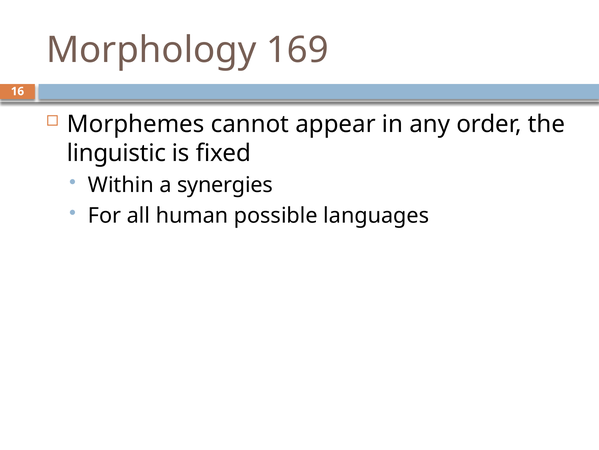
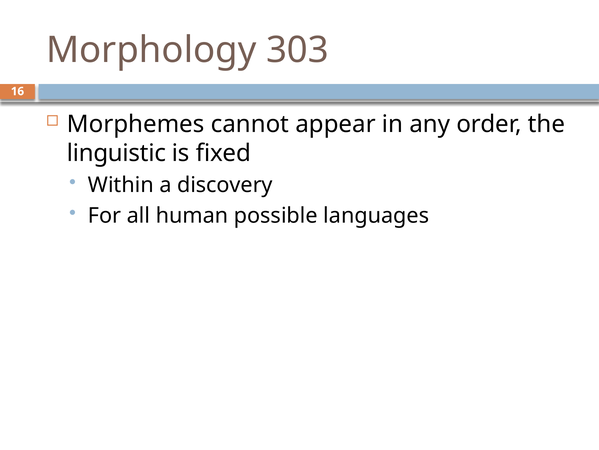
169: 169 -> 303
synergies: synergies -> discovery
